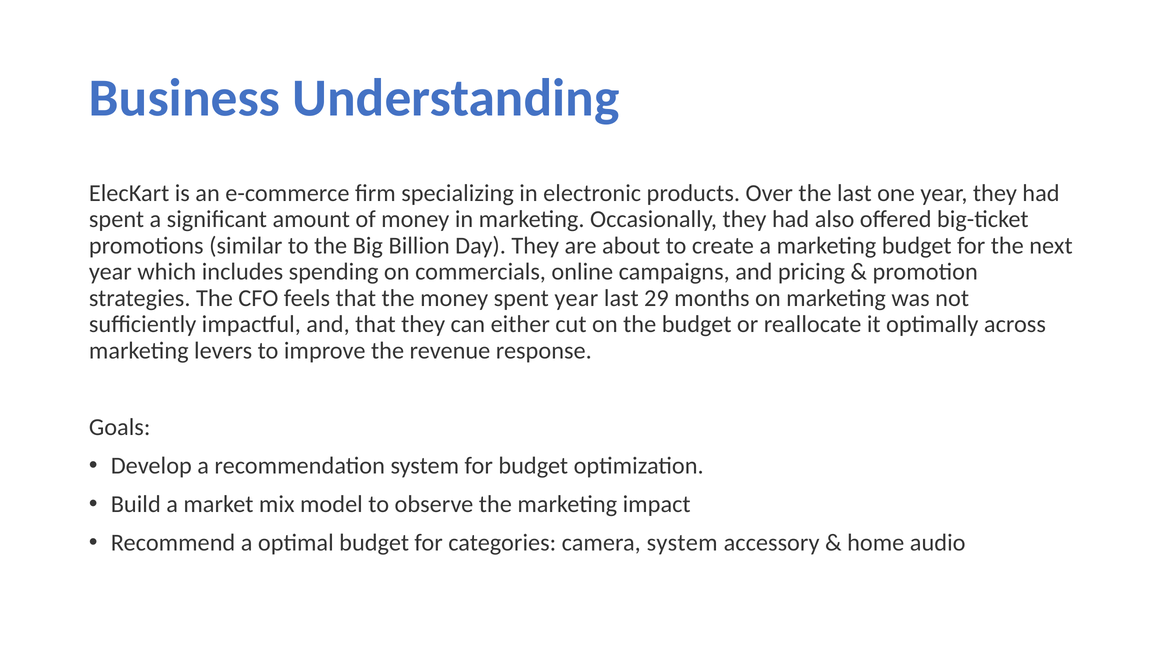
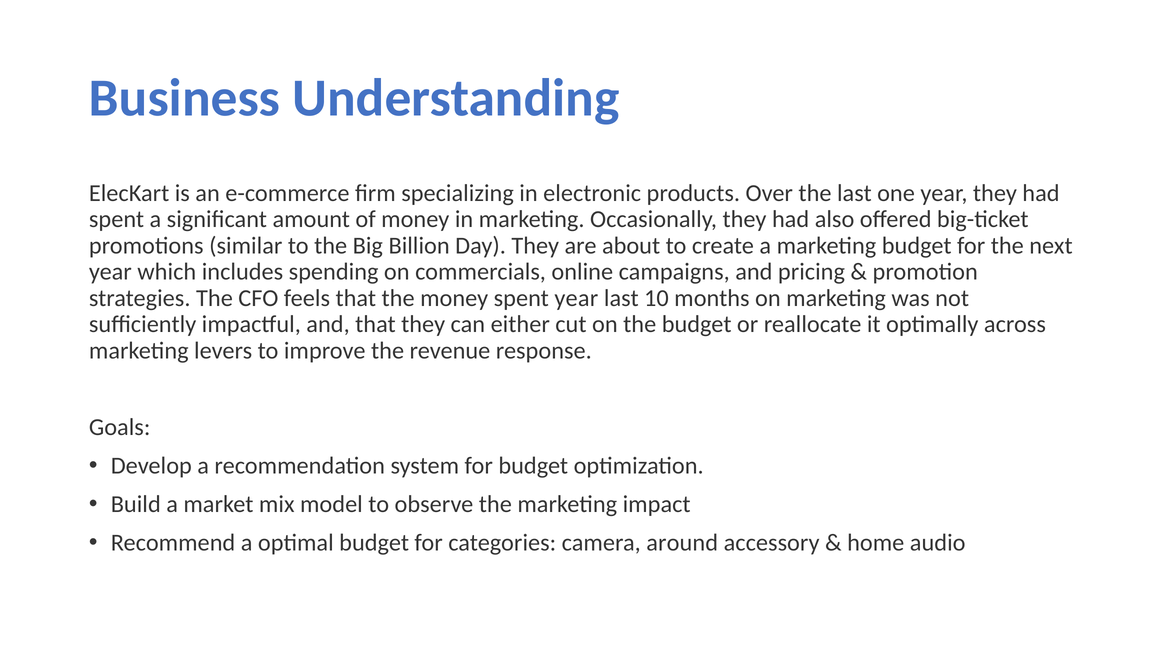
29: 29 -> 10
camera system: system -> around
